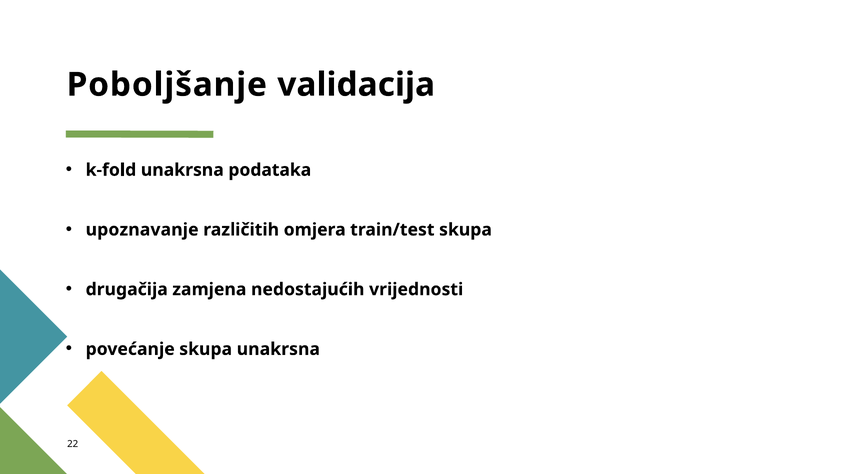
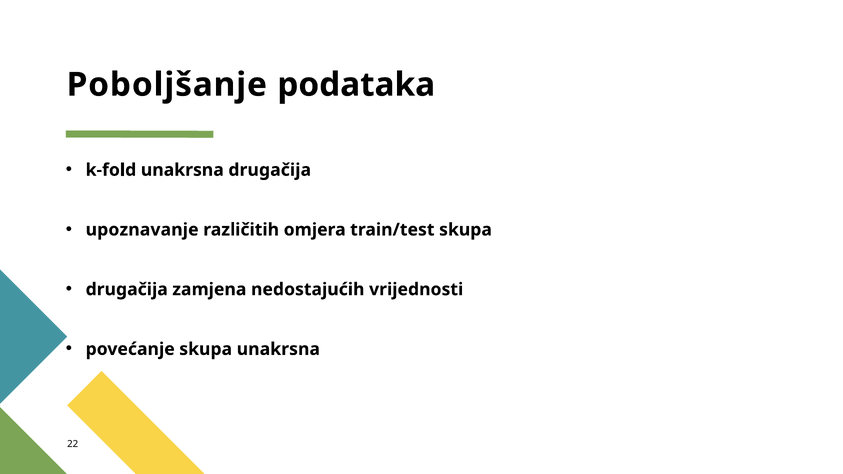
validacija: validacija -> podataka
unakrsna podataka: podataka -> drugačija
